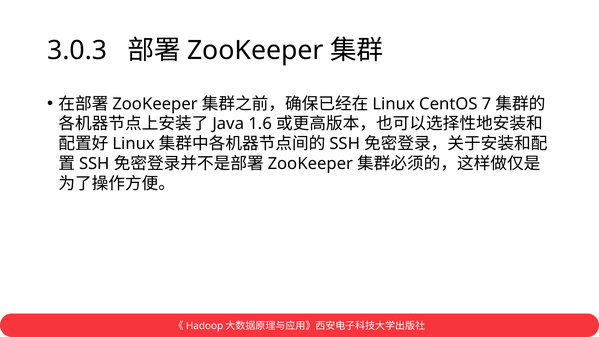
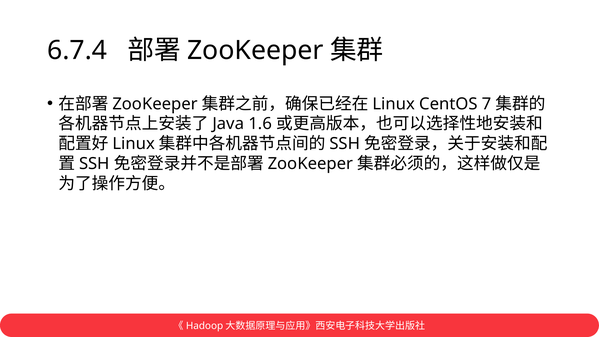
3.0.3: 3.0.3 -> 6.7.4
